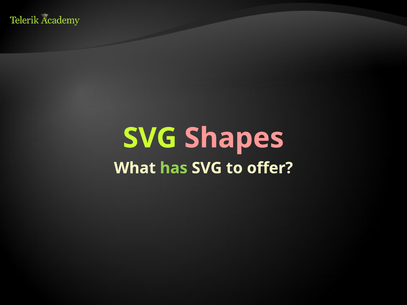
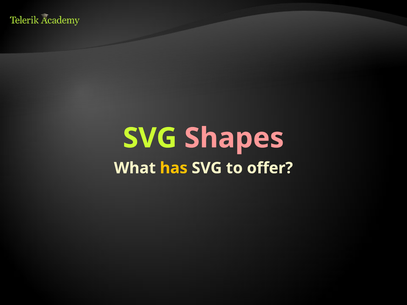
has colour: light green -> yellow
